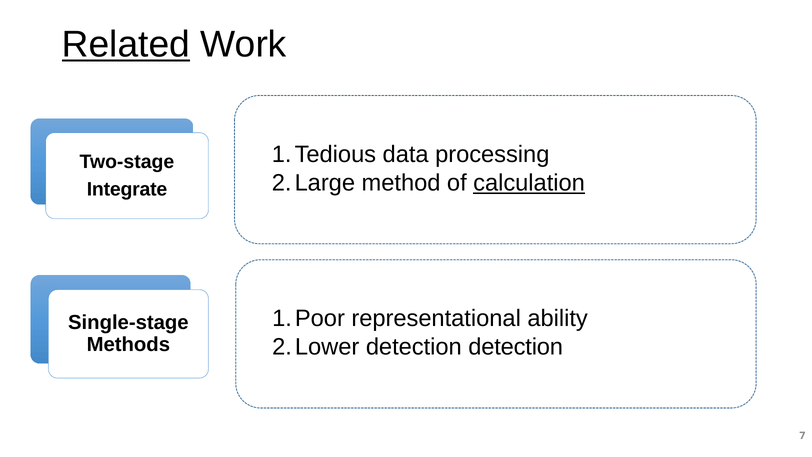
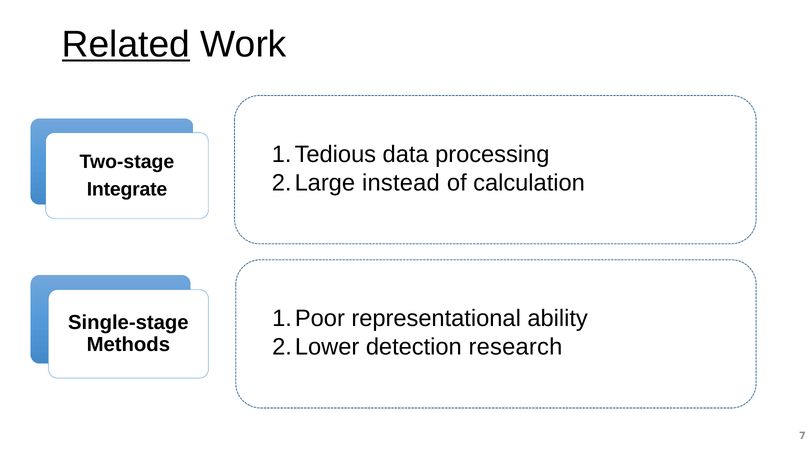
method: method -> instead
calculation underline: present -> none
detection detection: detection -> research
